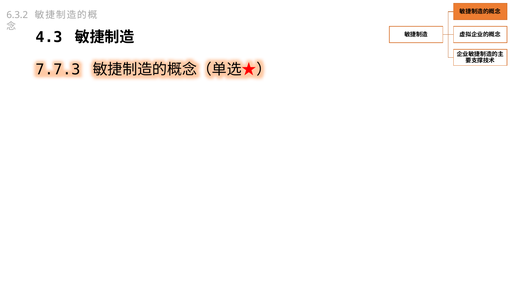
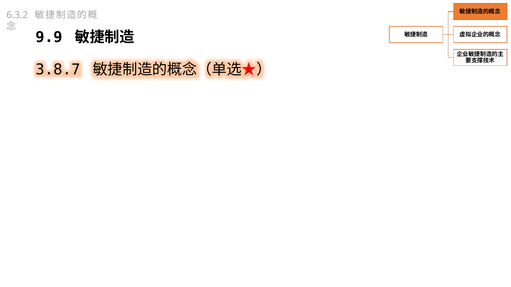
4.3: 4.3 -> 9.9
7.7.3: 7.7.3 -> 3.8.7
